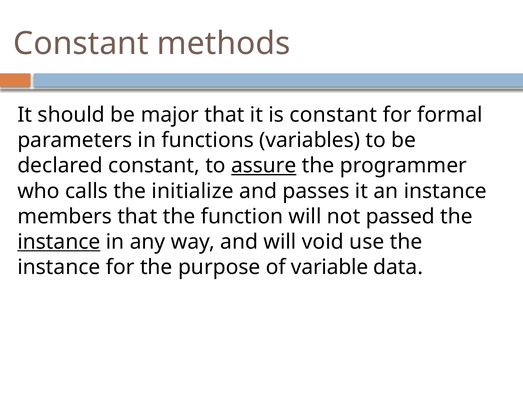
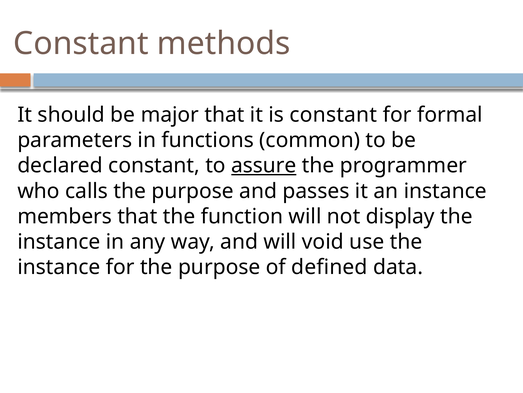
variables: variables -> common
calls the initialize: initialize -> purpose
passed: passed -> display
instance at (59, 241) underline: present -> none
variable: variable -> defined
